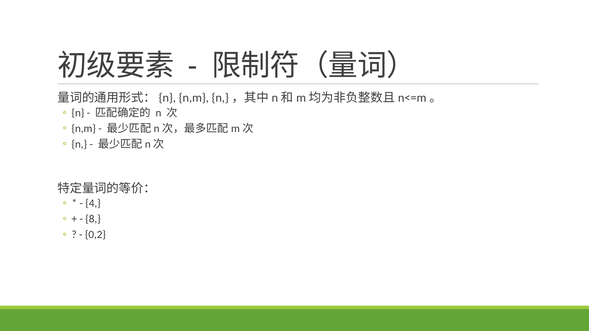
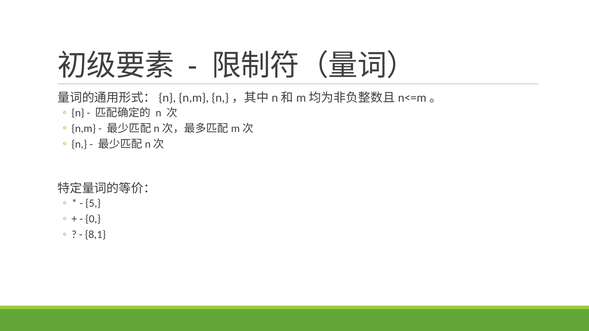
4: 4 -> 5
8: 8 -> 0
0,2: 0,2 -> 8,1
